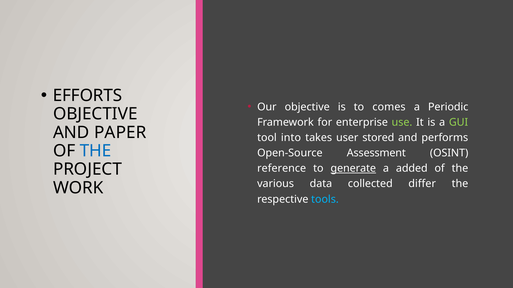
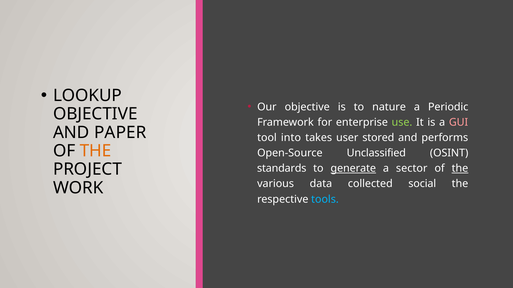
EFFORTS: EFFORTS -> LOOKUP
comes: comes -> nature
GUI colour: light green -> pink
THE at (96, 151) colour: blue -> orange
Assessment: Assessment -> Unclassified
reference: reference -> standards
added: added -> sector
the at (460, 169) underline: none -> present
differ: differ -> social
